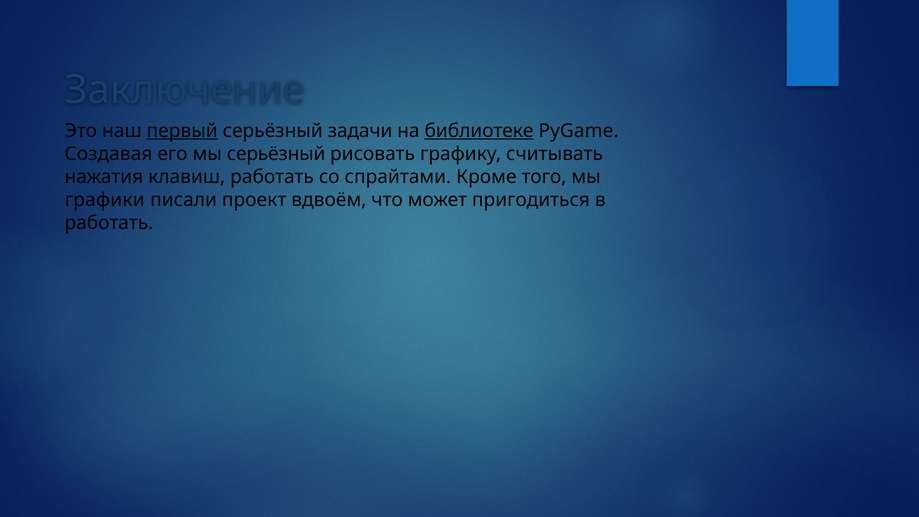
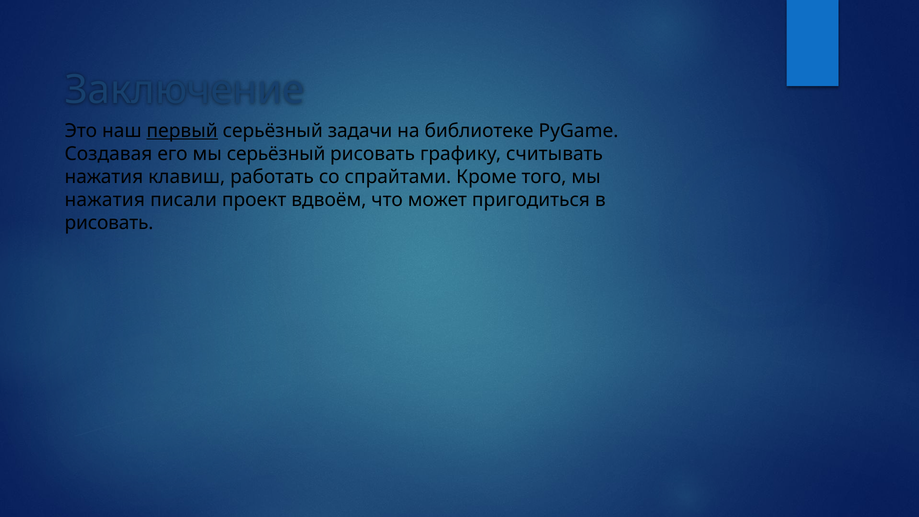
библиотеке underline: present -> none
графики at (105, 200): графики -> нажатия
работать at (109, 223): работать -> рисовать
